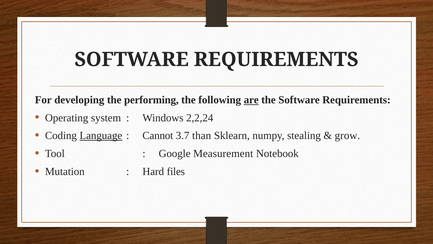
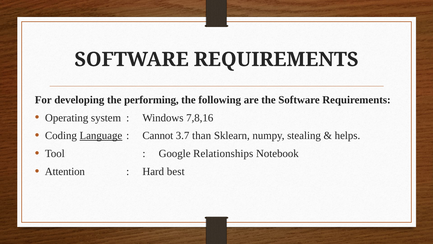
are underline: present -> none
2,2,24: 2,2,24 -> 7,8,16
grow: grow -> helps
Measurement: Measurement -> Relationships
Mutation: Mutation -> Attention
files: files -> best
